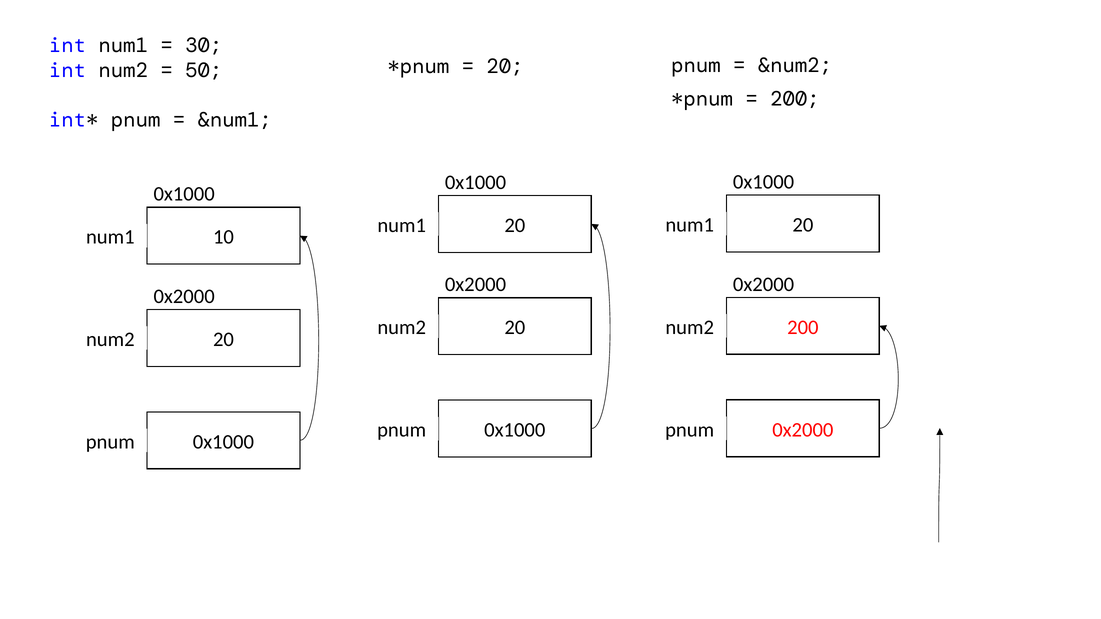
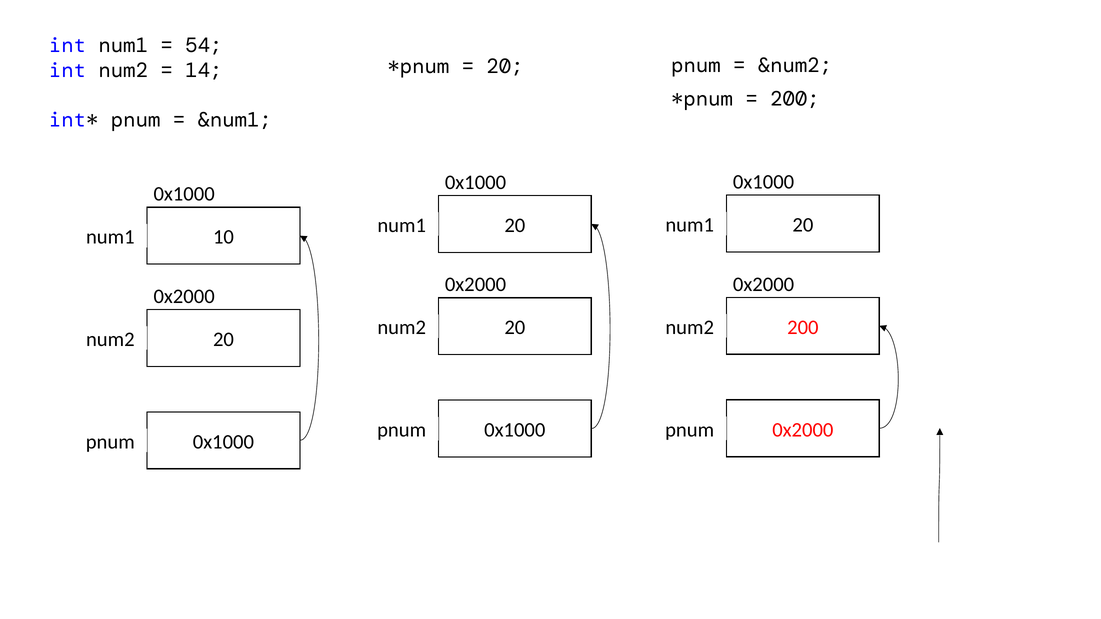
30: 30 -> 54
50: 50 -> 14
